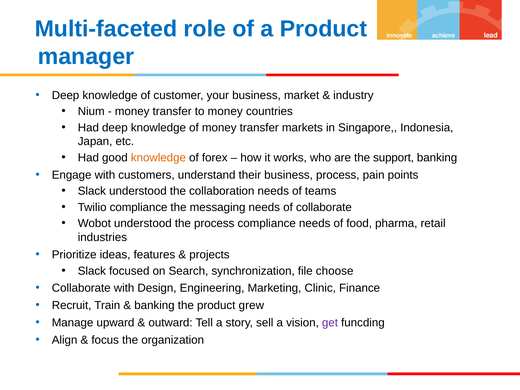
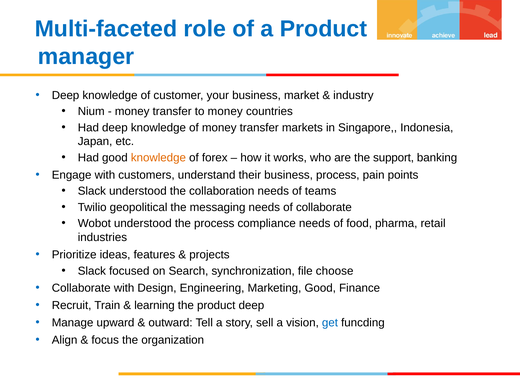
Twilio compliance: compliance -> geopolitical
Marketing Clinic: Clinic -> Good
banking at (154, 306): banking -> learning
product grew: grew -> deep
get colour: purple -> blue
